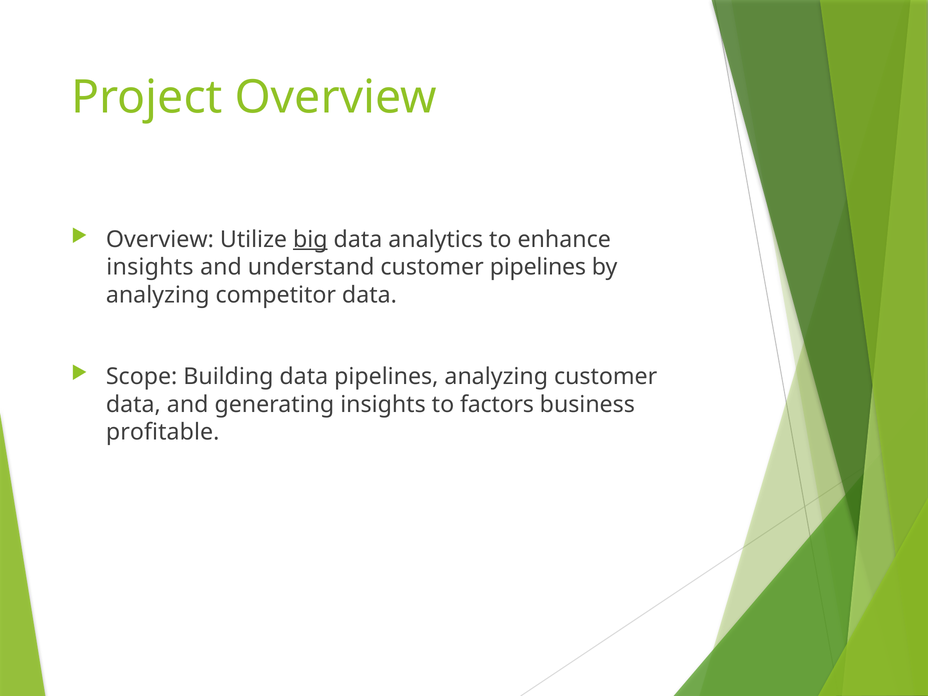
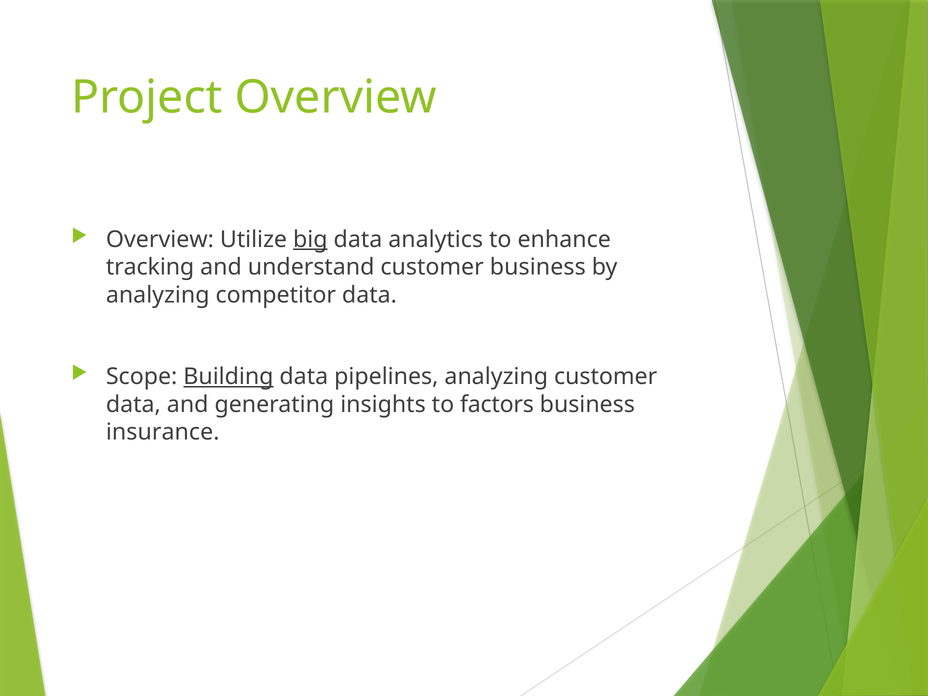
insights at (150, 267): insights -> tracking
customer pipelines: pipelines -> business
Building underline: none -> present
profitable: profitable -> insurance
